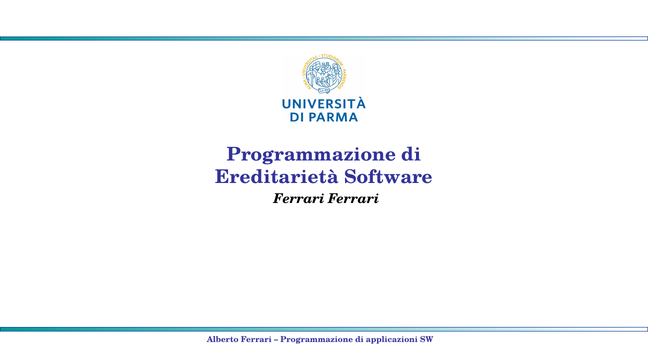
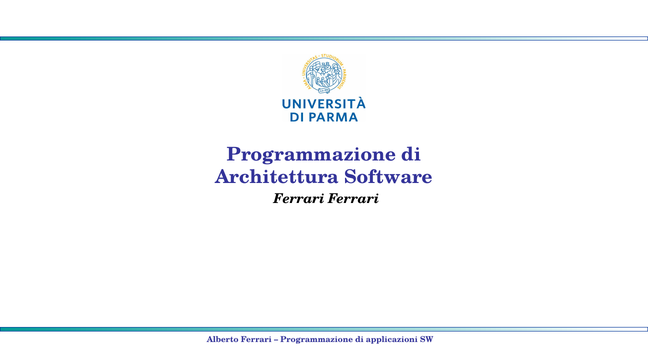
Ereditarietà: Ereditarietà -> Architettura
